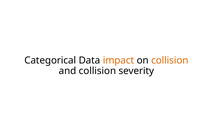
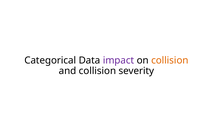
impact colour: orange -> purple
